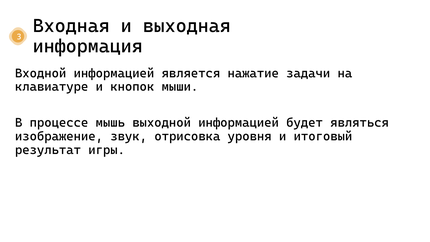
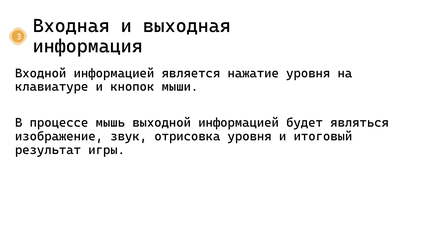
нажатие задачи: задачи -> уровня
